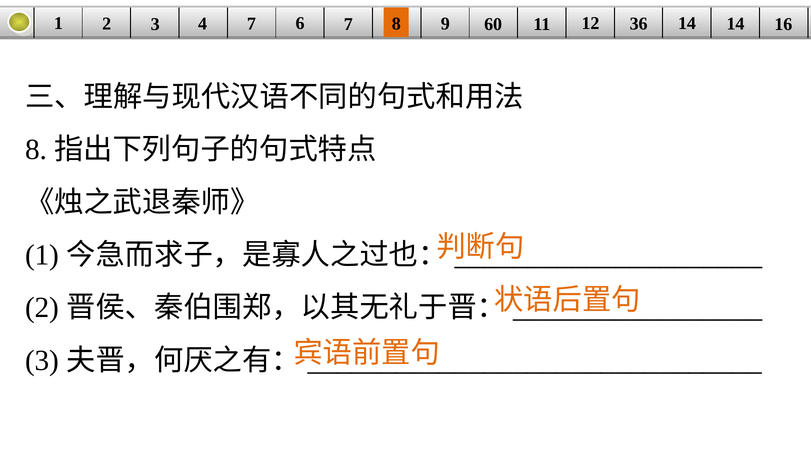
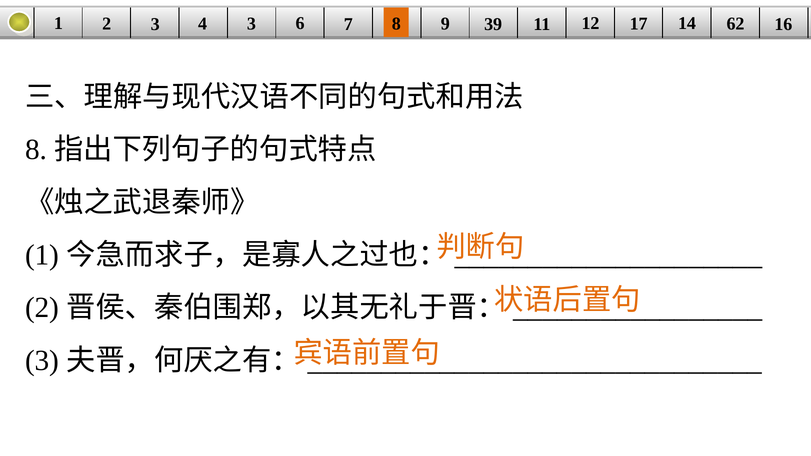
4 7: 7 -> 3
60: 60 -> 39
36: 36 -> 17
14 14: 14 -> 62
